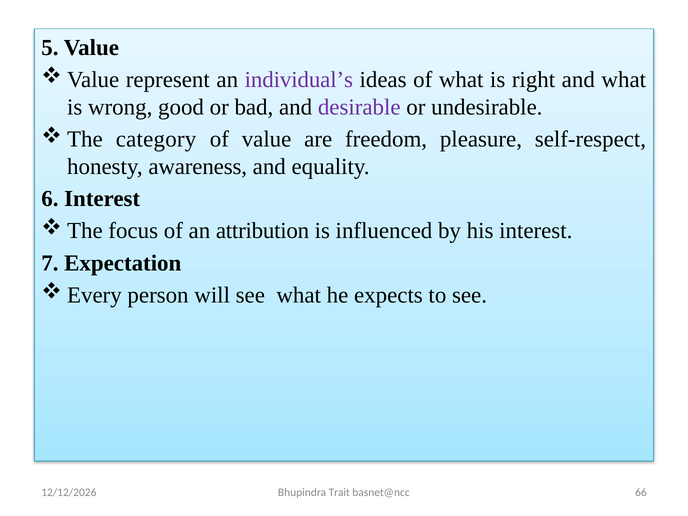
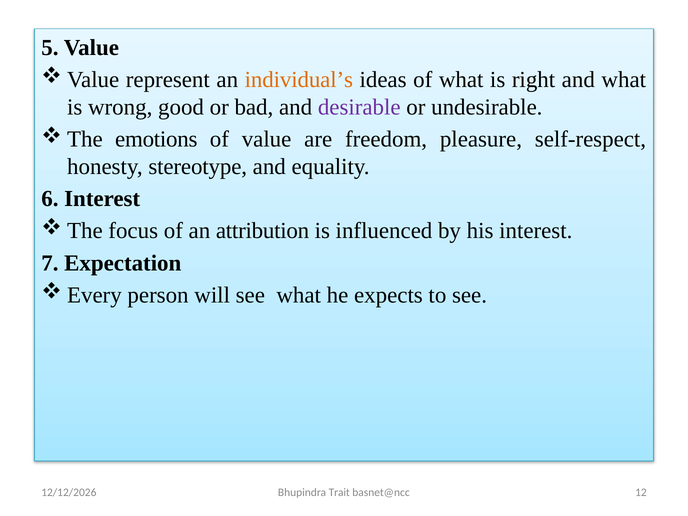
individual’s colour: purple -> orange
category: category -> emotions
awareness: awareness -> stereotype
66: 66 -> 12
